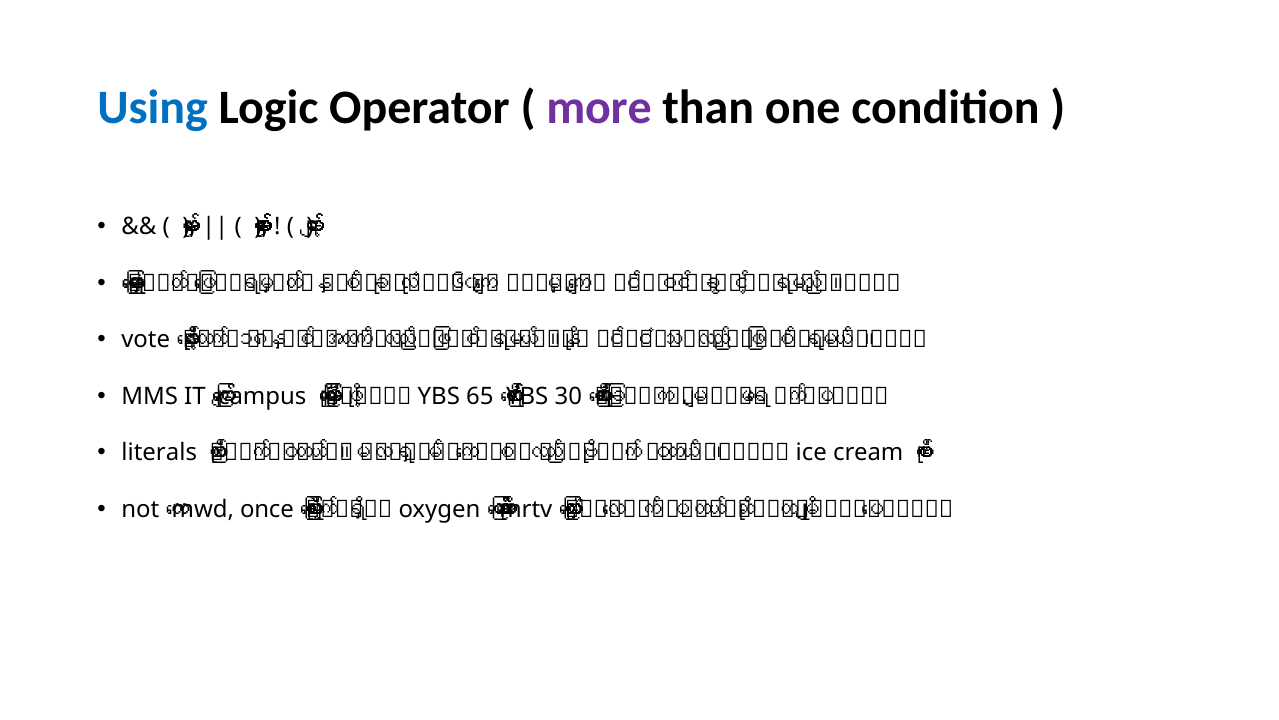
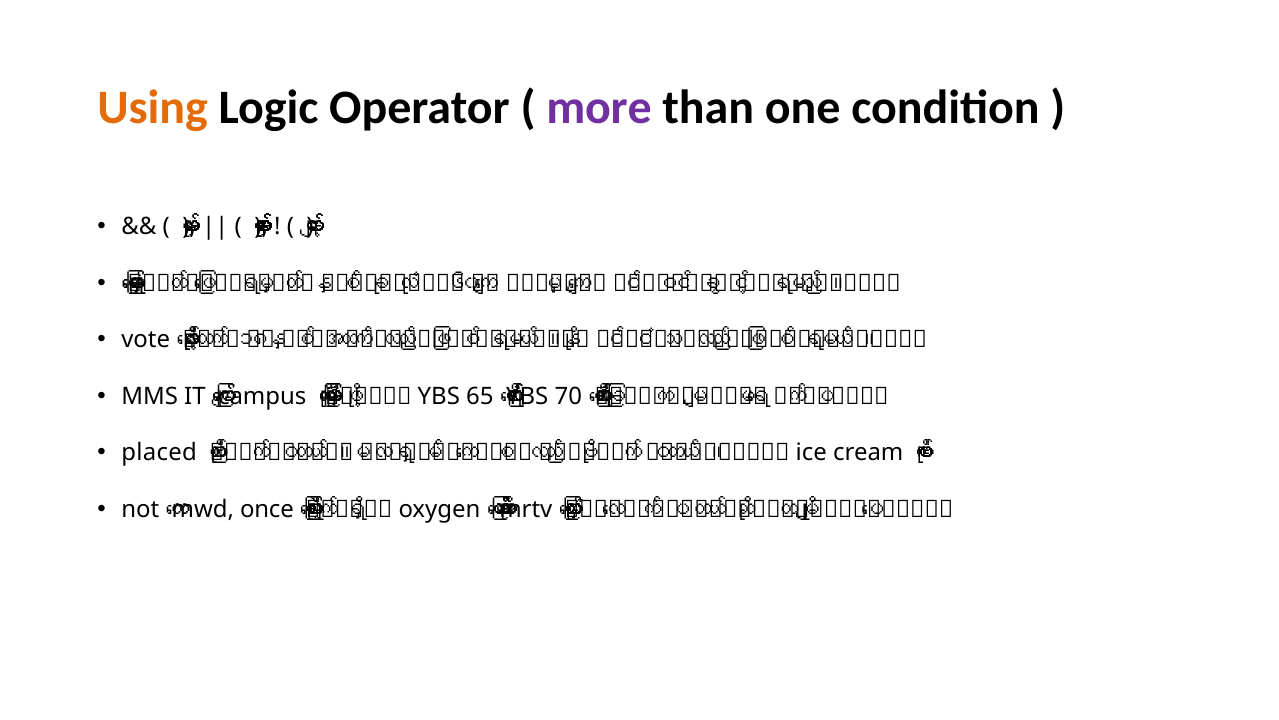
Using colour: blue -> orange
30: 30 -> 70
literals: literals -> placed
